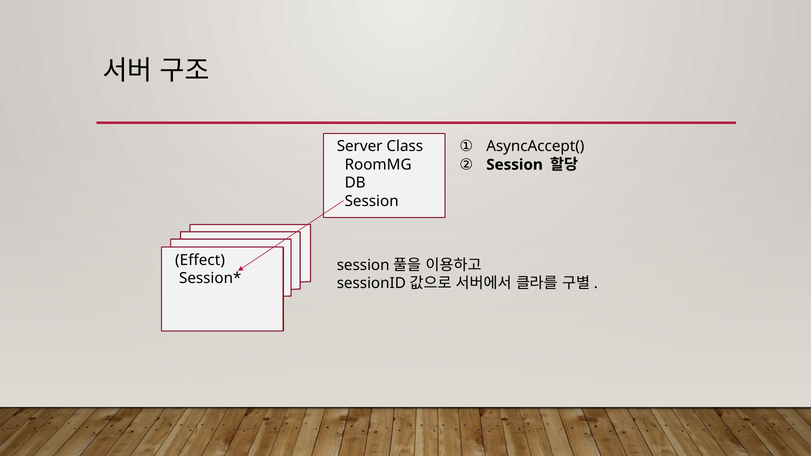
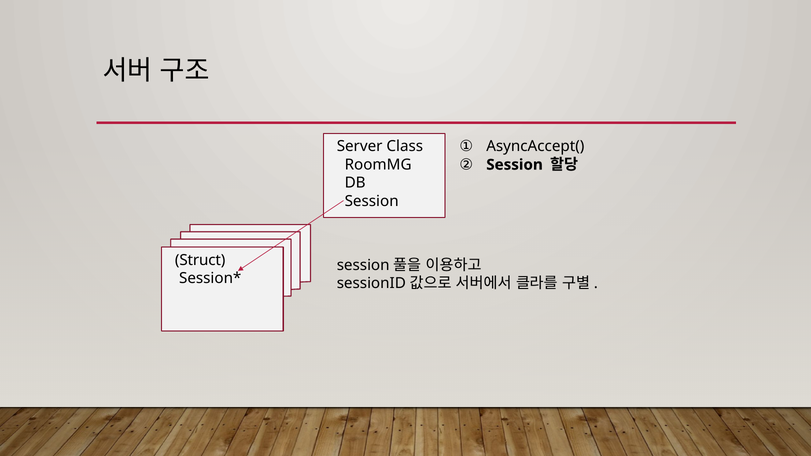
Effect: Effect -> Struct
